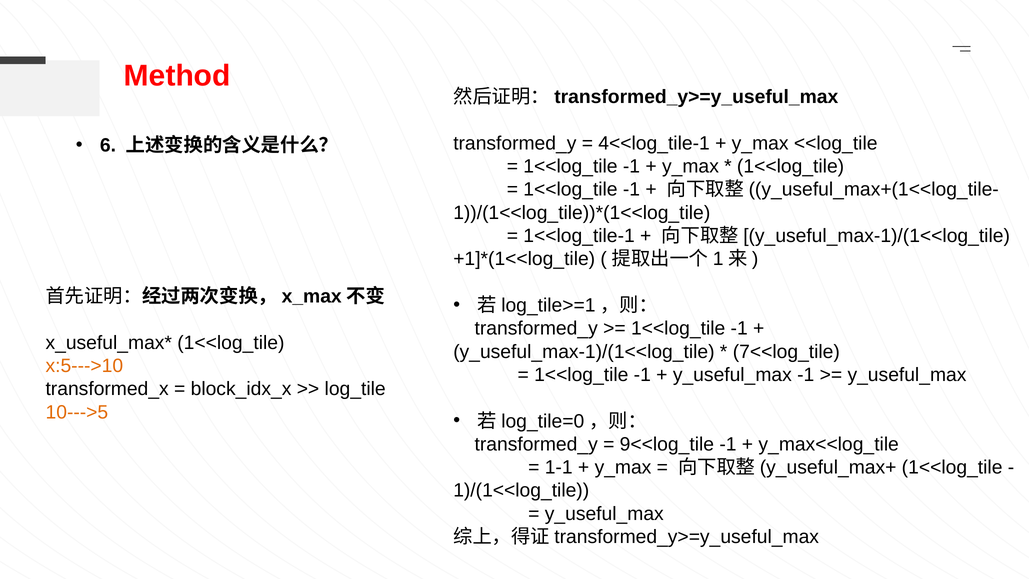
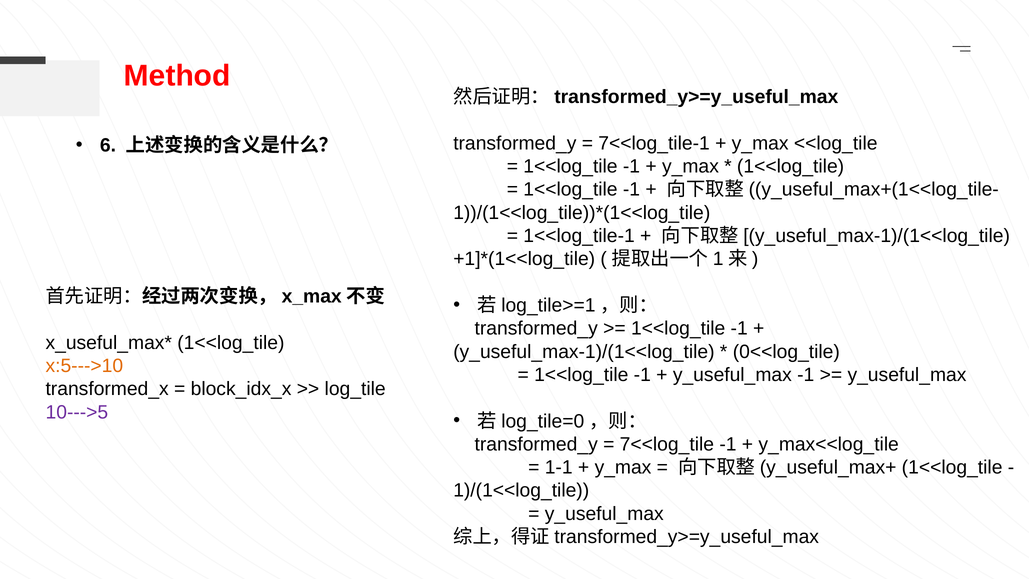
4<<log_tile-1: 4<<log_tile-1 -> 7<<log_tile-1
7<<log_tile: 7<<log_tile -> 0<<log_tile
10--->5 colour: orange -> purple
9<<log_tile: 9<<log_tile -> 7<<log_tile
